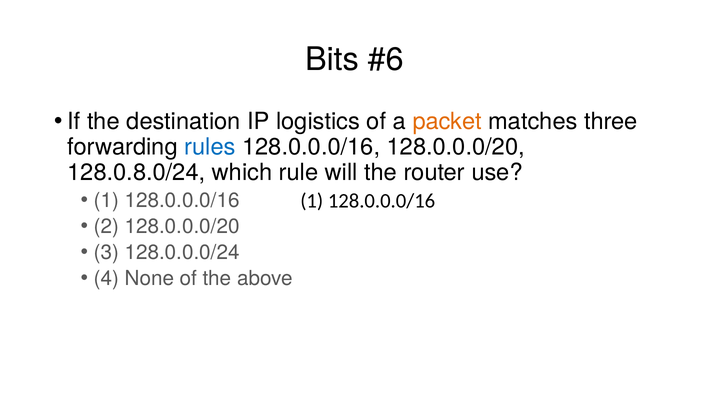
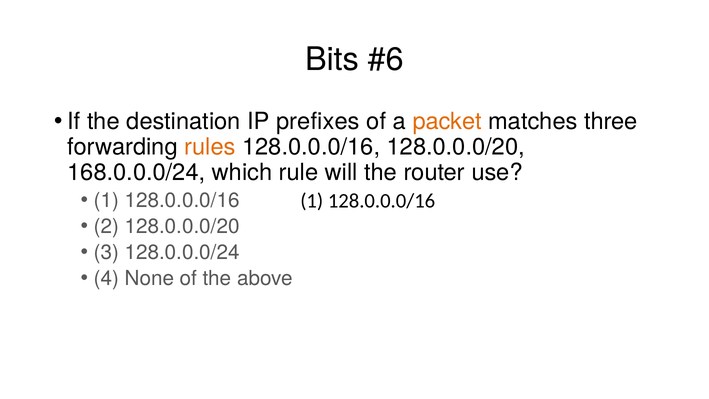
logistics: logistics -> prefixes
rules colour: blue -> orange
128.0.8.0/24: 128.0.8.0/24 -> 168.0.0.0/24
